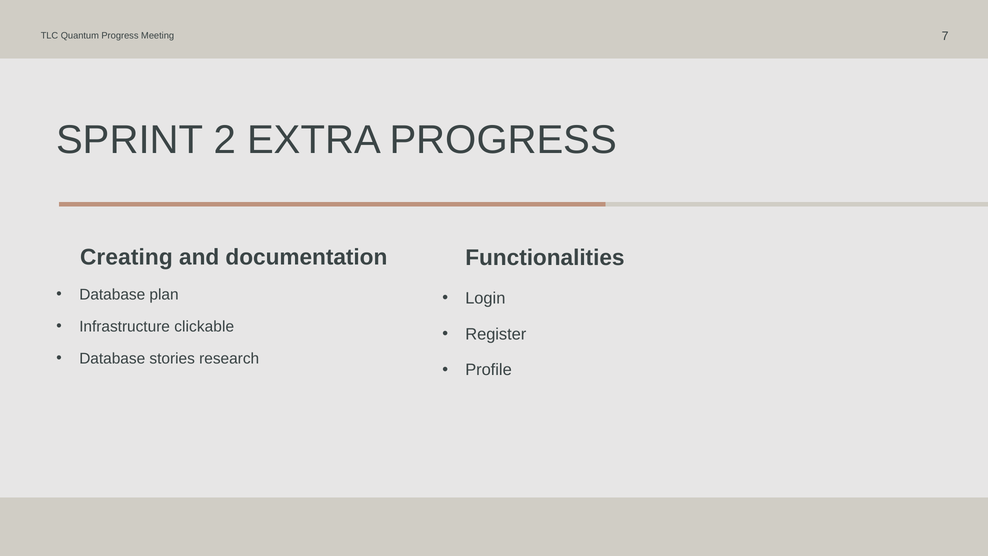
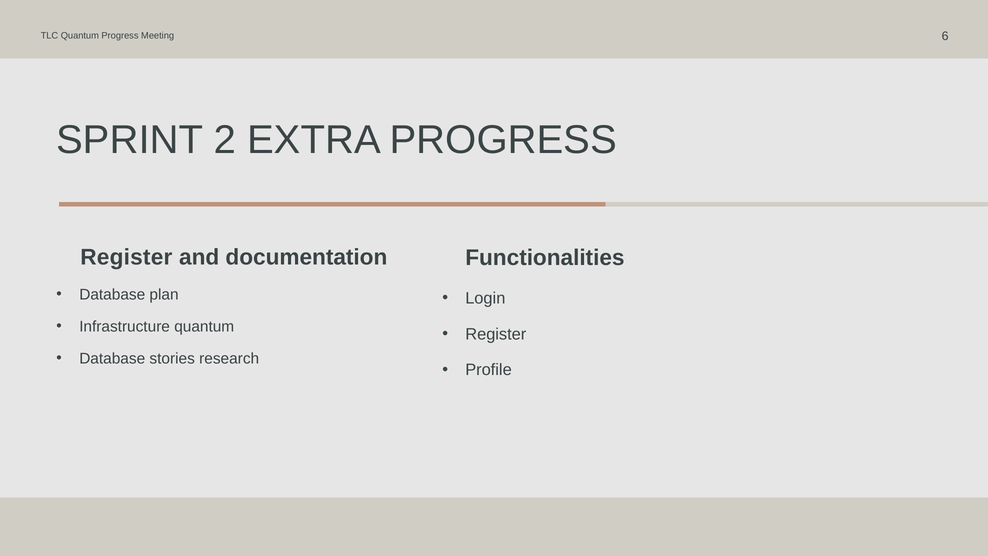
7: 7 -> 6
Creating at (126, 257): Creating -> Register
Infrastructure clickable: clickable -> quantum
